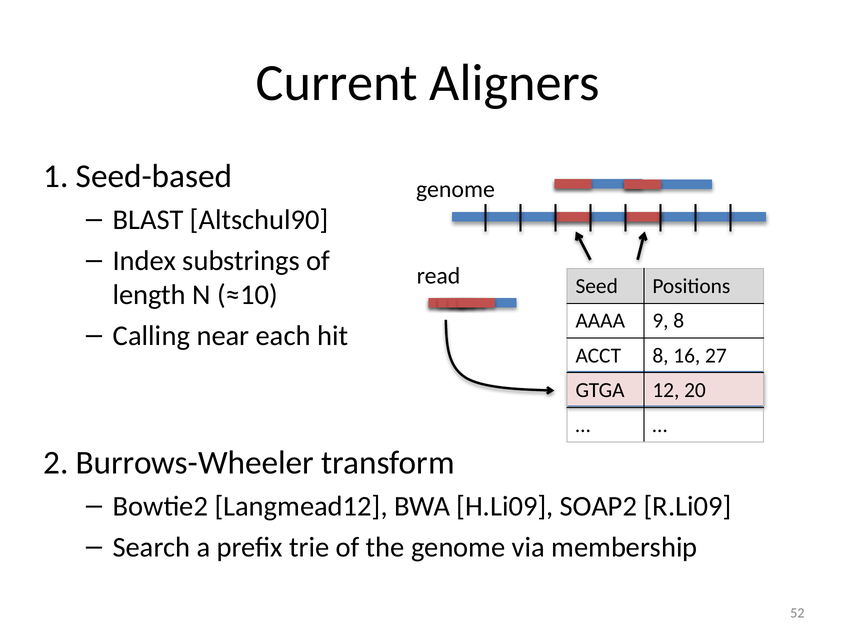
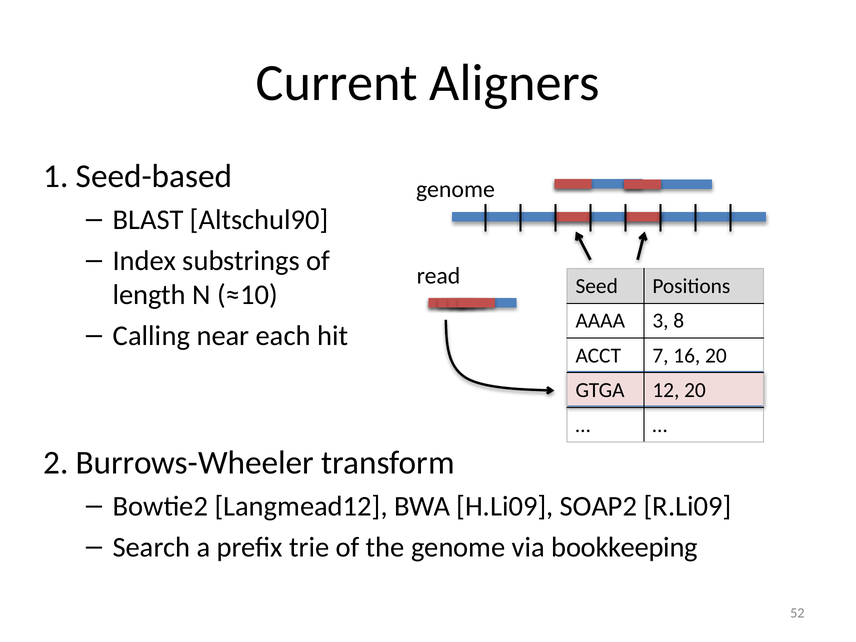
9: 9 -> 3
ACCT 8: 8 -> 7
16 27: 27 -> 20
membership: membership -> bookkeeping
